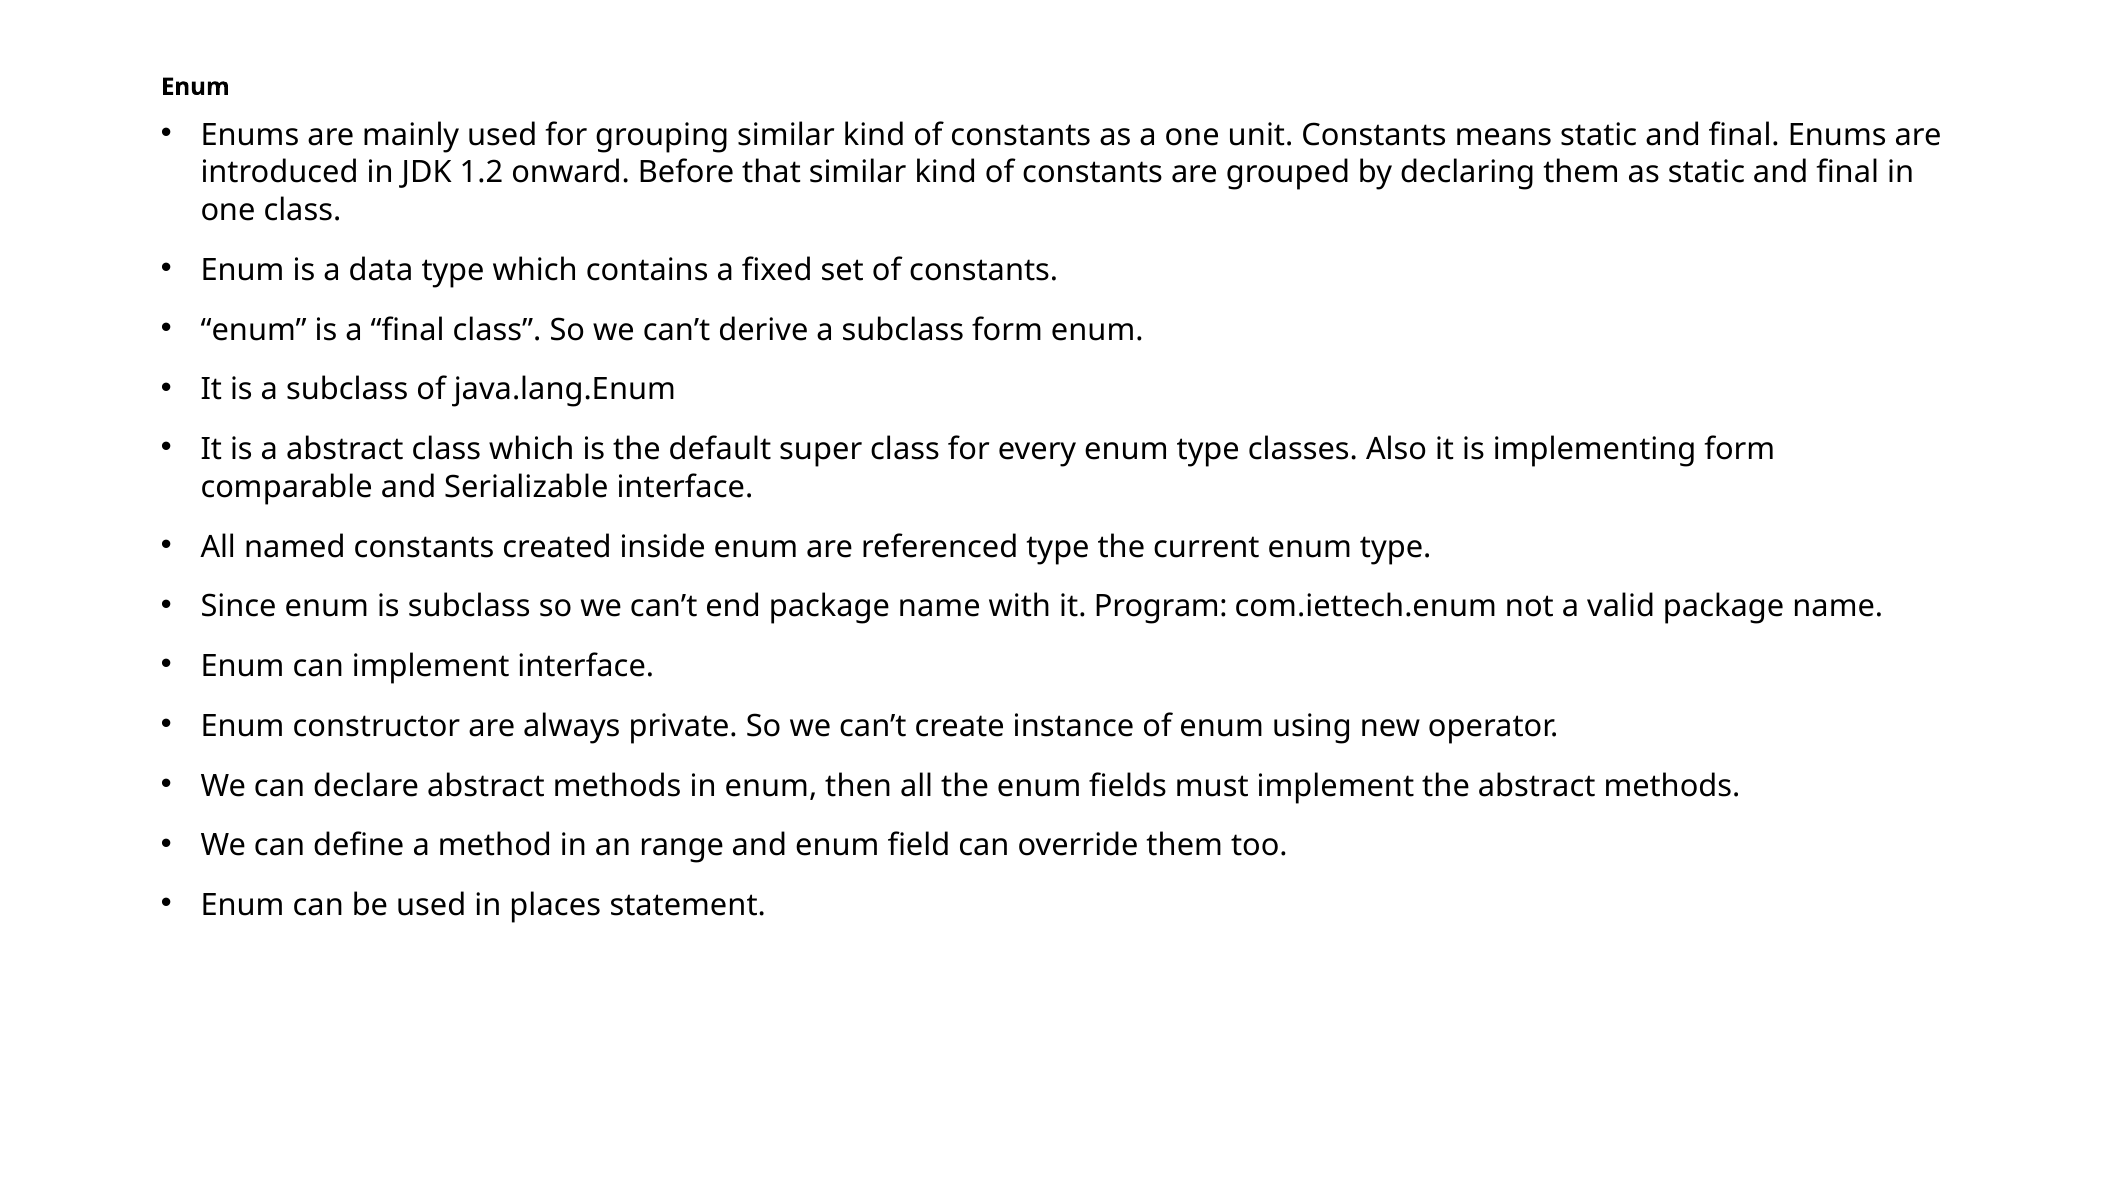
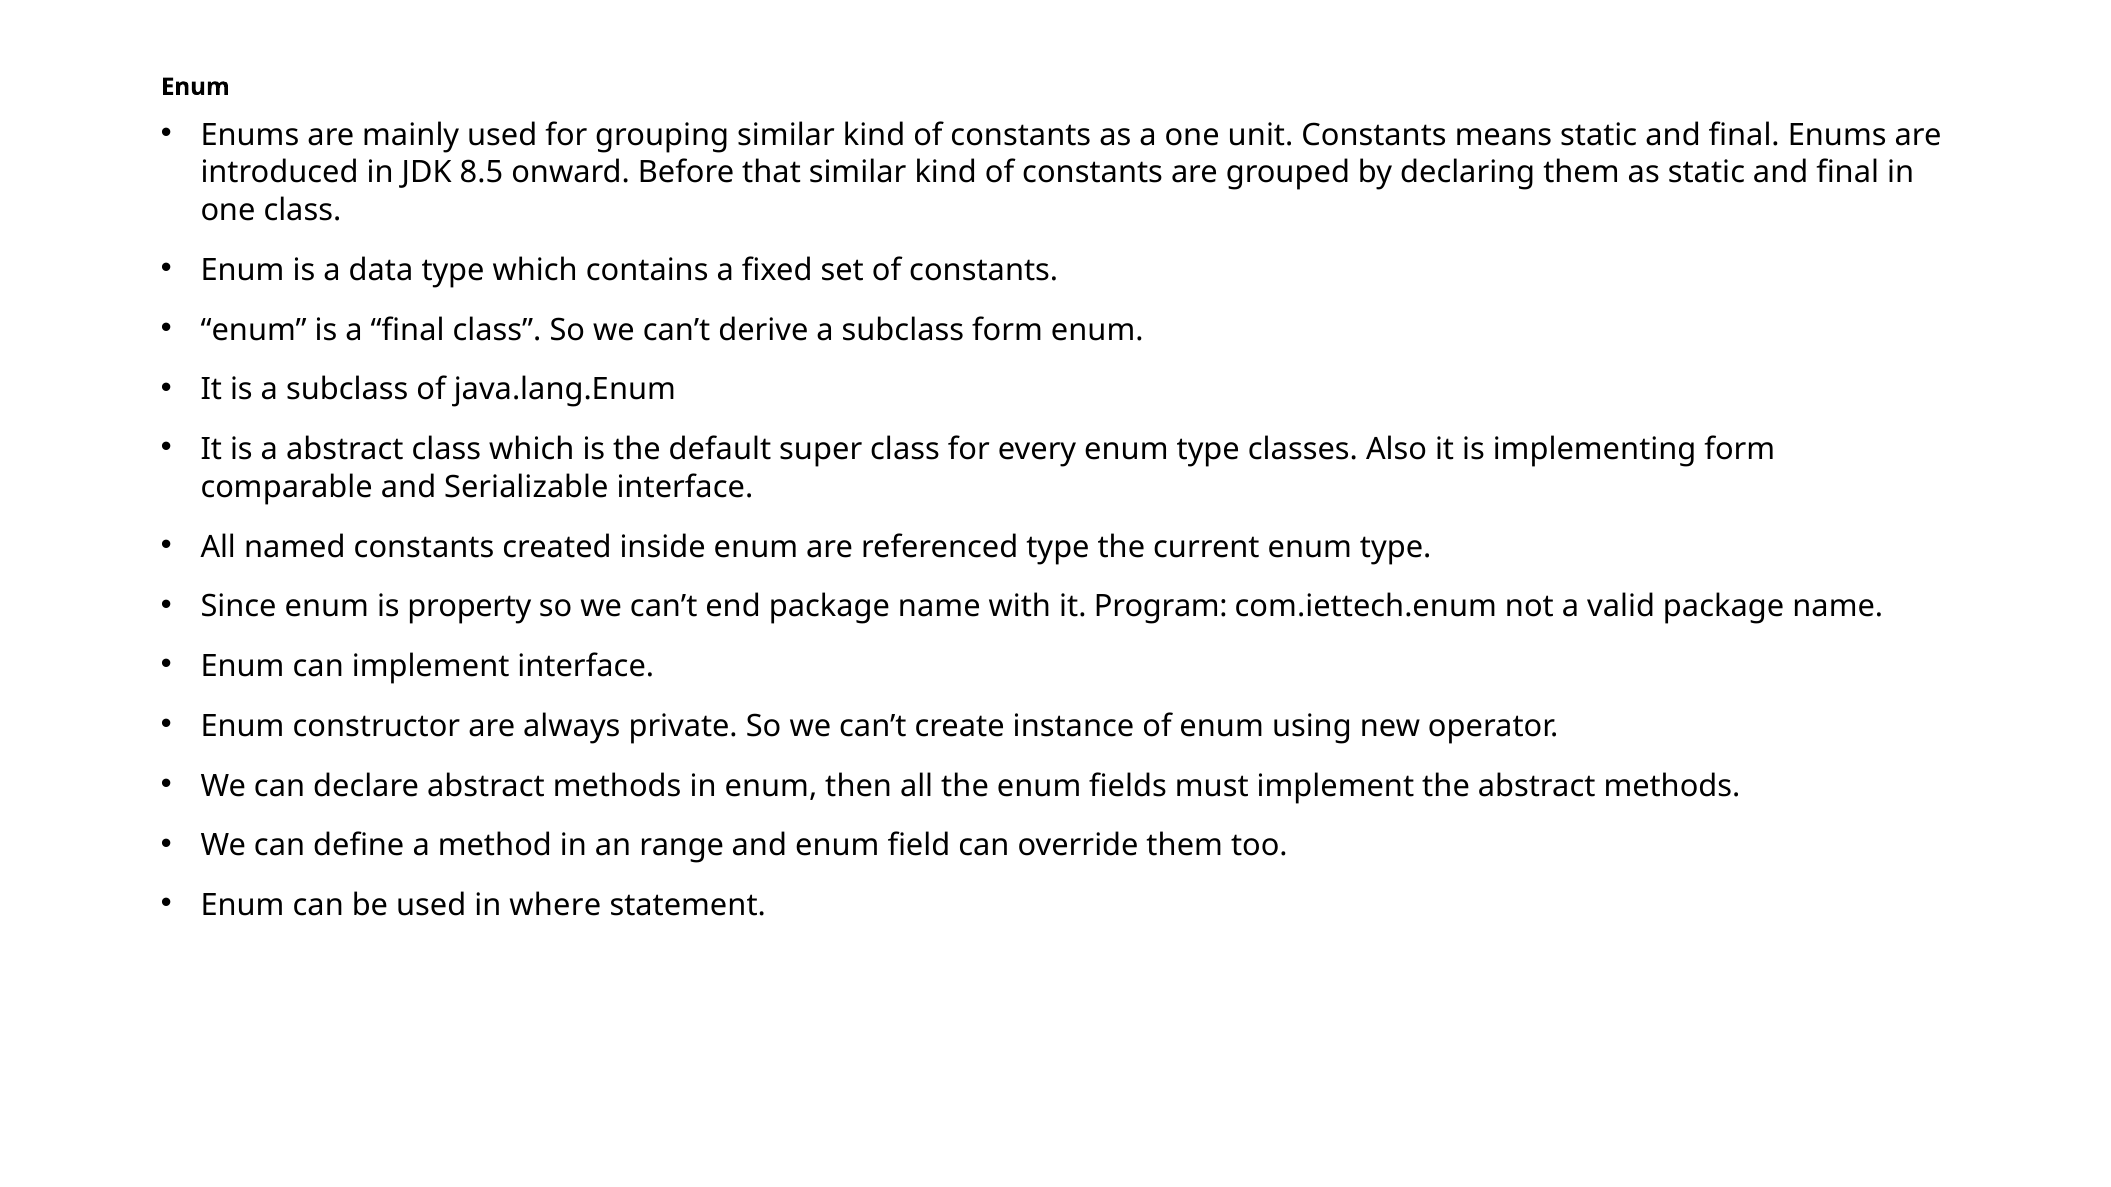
1.2: 1.2 -> 8.5
is subclass: subclass -> property
places: places -> where
